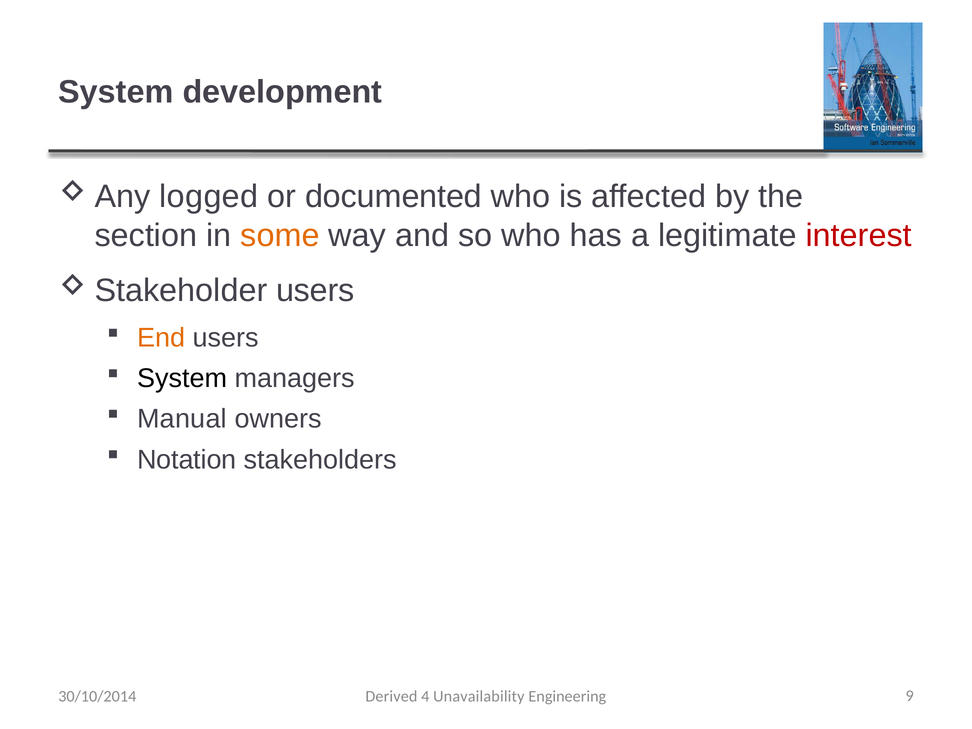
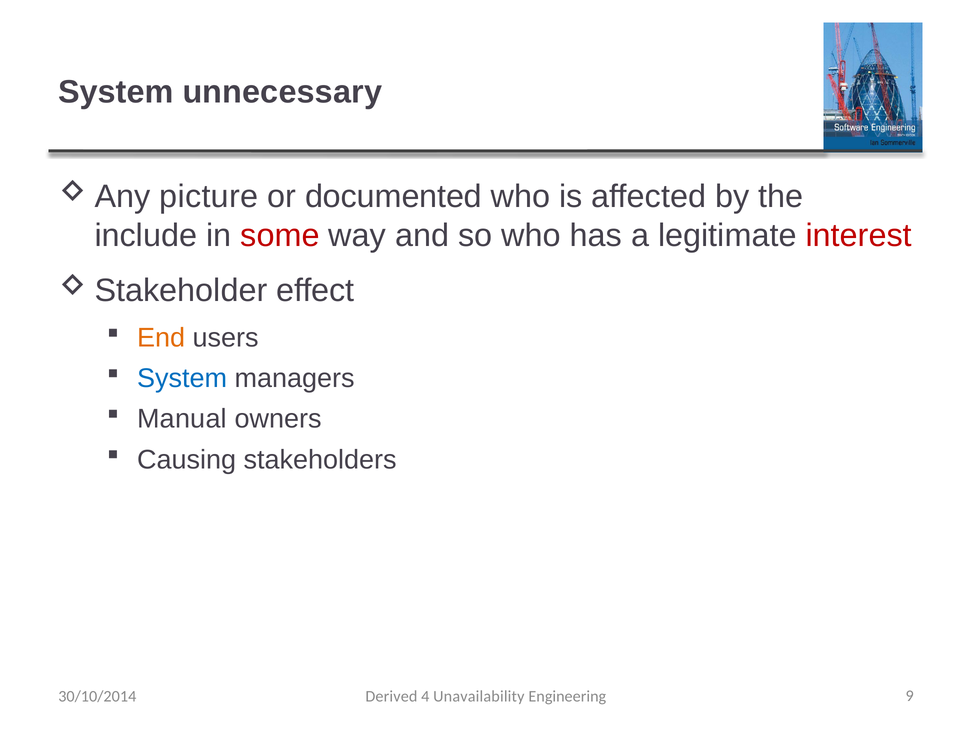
development: development -> unnecessary
logged: logged -> picture
section: section -> include
some colour: orange -> red
users at (315, 291): users -> effect
System at (182, 379) colour: black -> blue
Notation: Notation -> Causing
